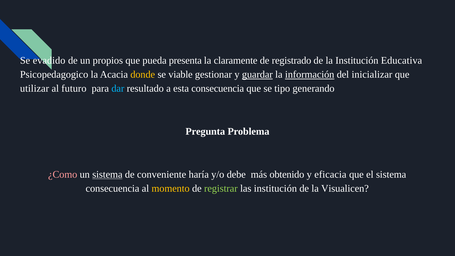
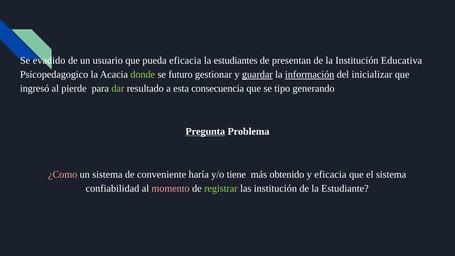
propios: propios -> usuario
pueda presenta: presenta -> eficacia
claramente: claramente -> estudiantes
registrado: registrado -> presentan
donde colour: yellow -> light green
viable: viable -> futuro
utilizar: utilizar -> ingresó
futuro: futuro -> pierde
dar colour: light blue -> light green
Pregunta underline: none -> present
sistema at (107, 174) underline: present -> none
debe: debe -> tiene
consecuencia at (112, 188): consecuencia -> confiabilidad
momento colour: yellow -> pink
Visualicen: Visualicen -> Estudiante
